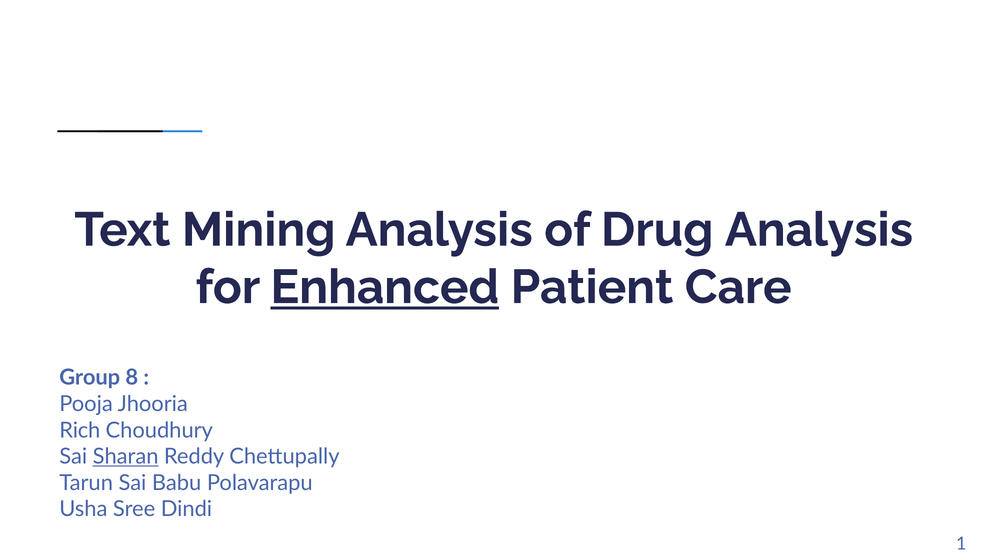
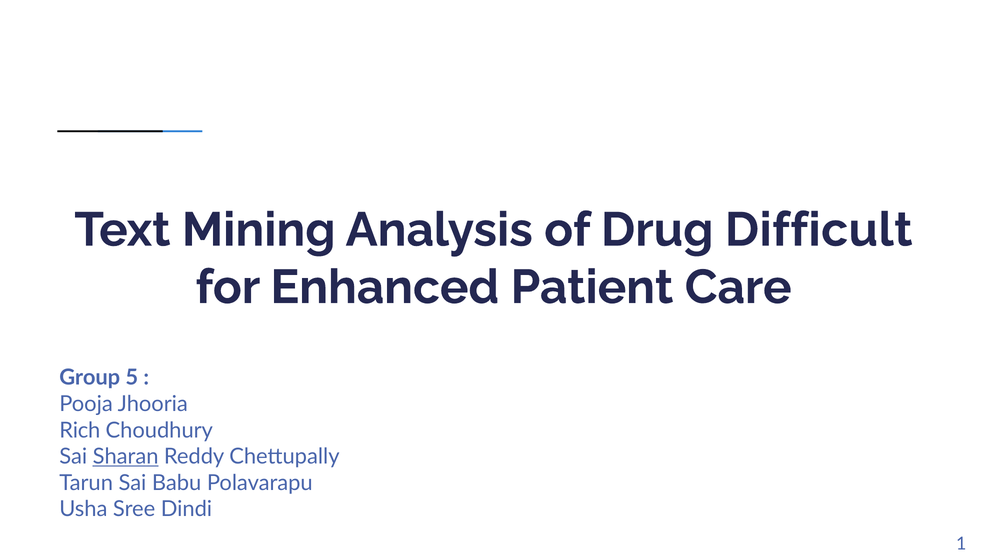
Drug Analysis: Analysis -> Difficult
Enhanced underline: present -> none
8: 8 -> 5
